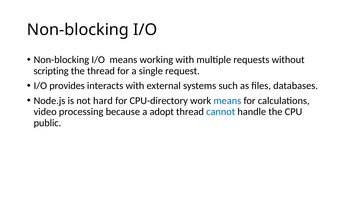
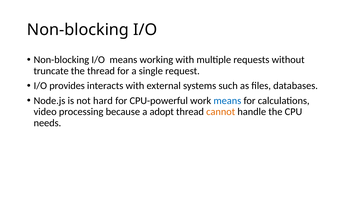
scripting: scripting -> truncate
CPU-directory: CPU-directory -> CPU-powerful
cannot colour: blue -> orange
public: public -> needs
